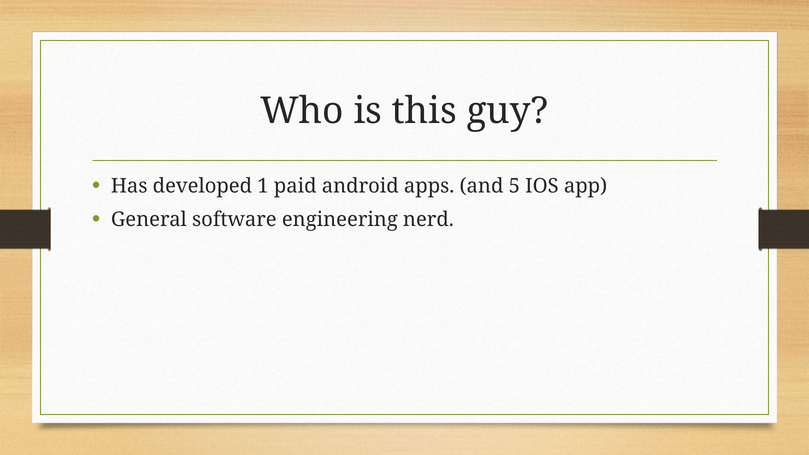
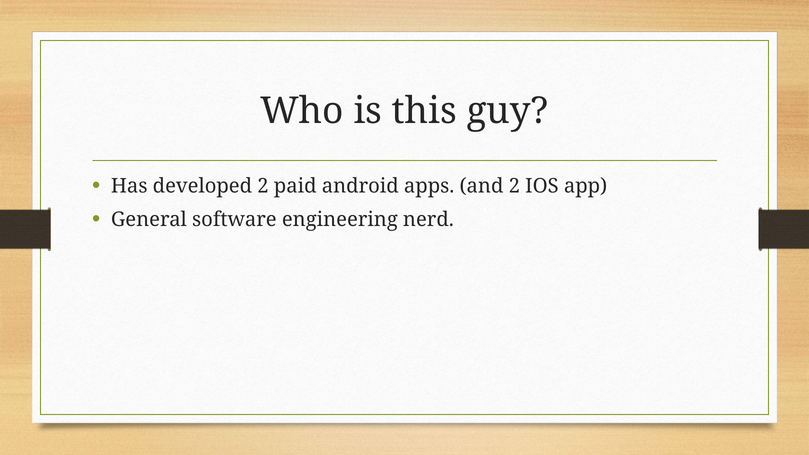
developed 1: 1 -> 2
and 5: 5 -> 2
